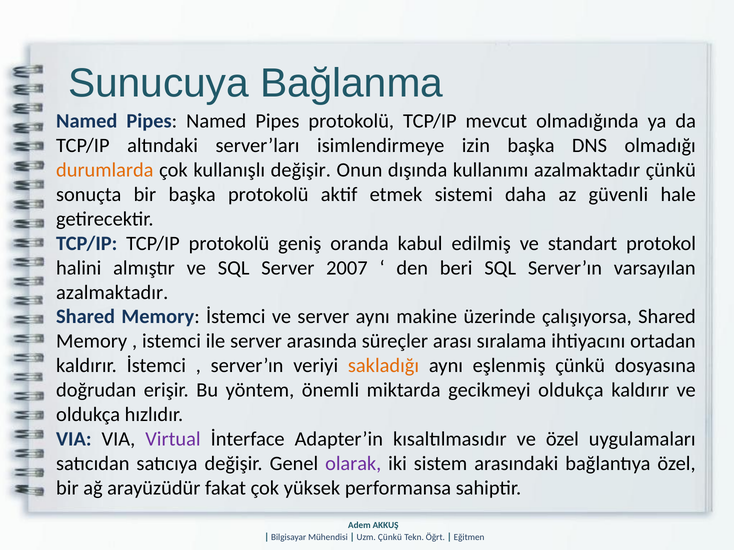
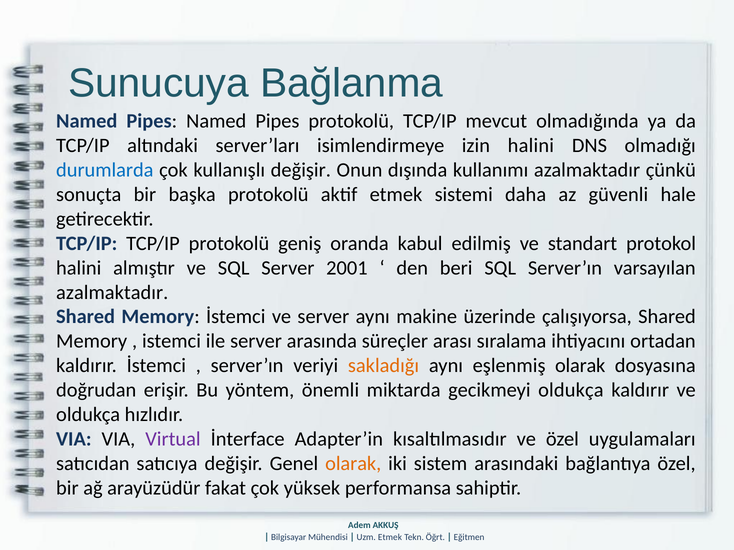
izin başka: başka -> halini
durumlarda colour: orange -> blue
2007: 2007 -> 2001
eşlenmiş çünkü: çünkü -> olarak
olarak at (353, 464) colour: purple -> orange
Uzm Çünkü: Çünkü -> Etmek
